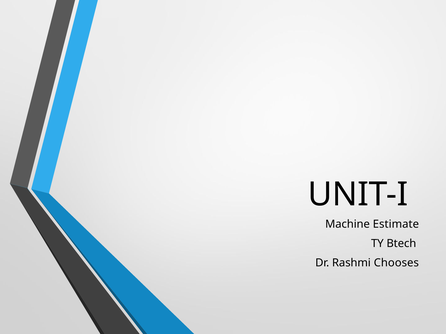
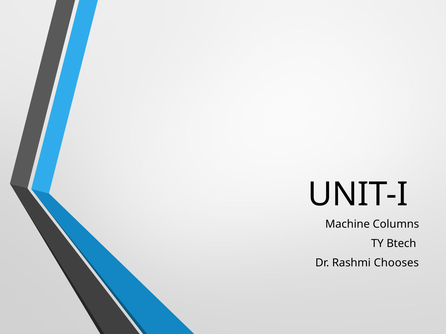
Estimate: Estimate -> Columns
